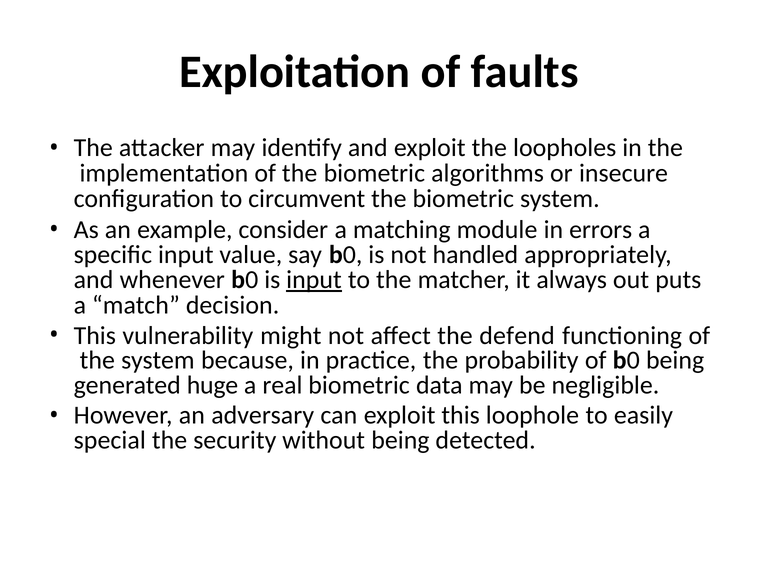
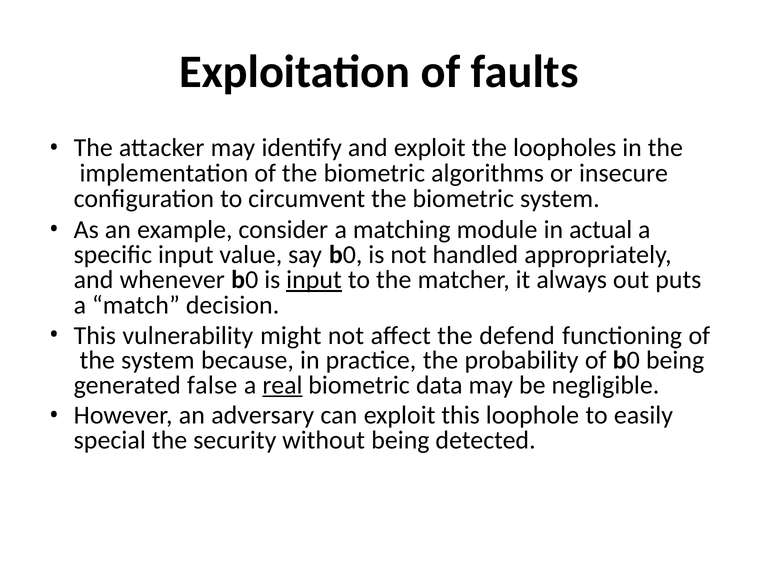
errors: errors -> actual
huge: huge -> false
real underline: none -> present
